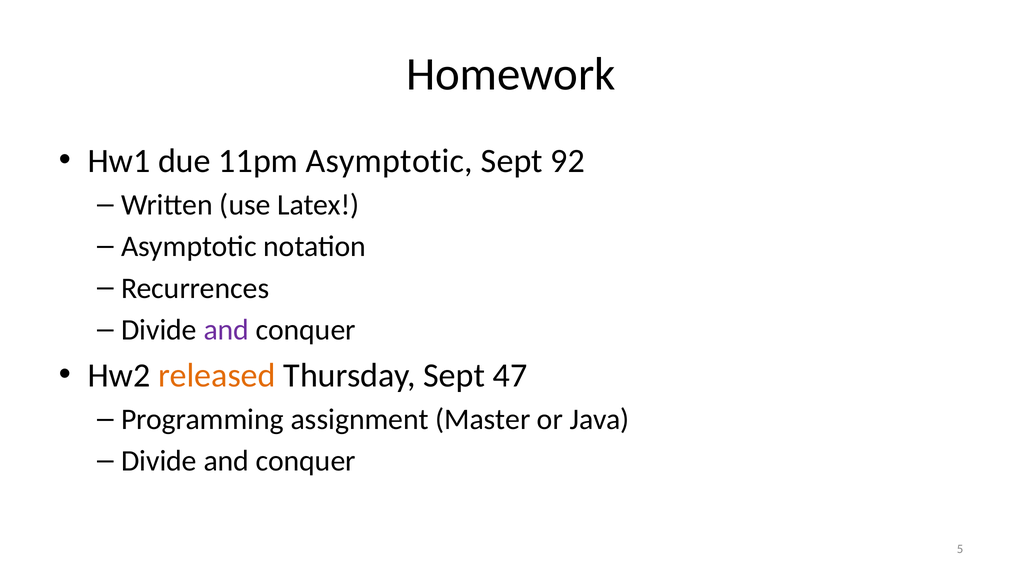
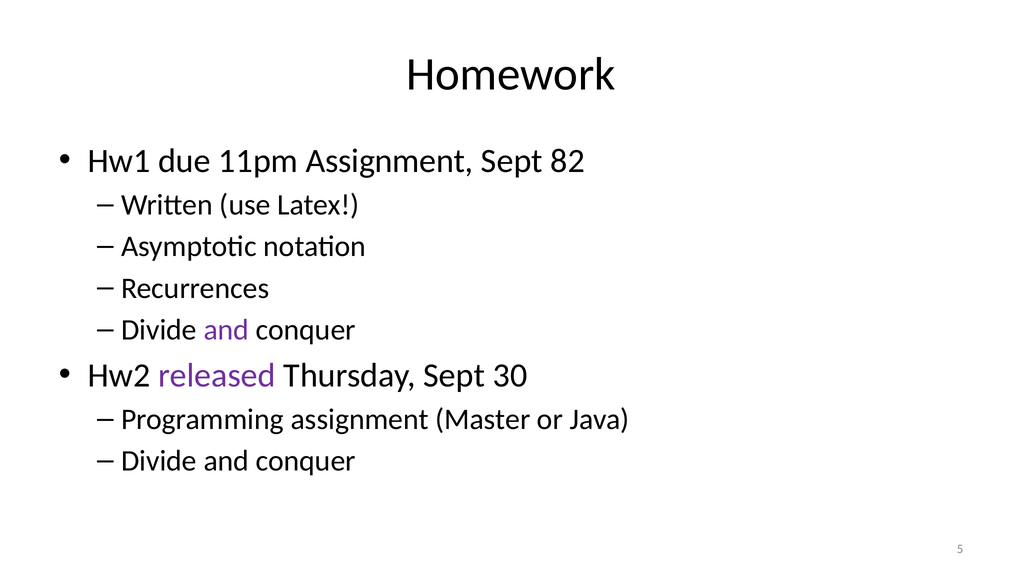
11pm Asymptotic: Asymptotic -> Assignment
92: 92 -> 82
released colour: orange -> purple
47: 47 -> 30
